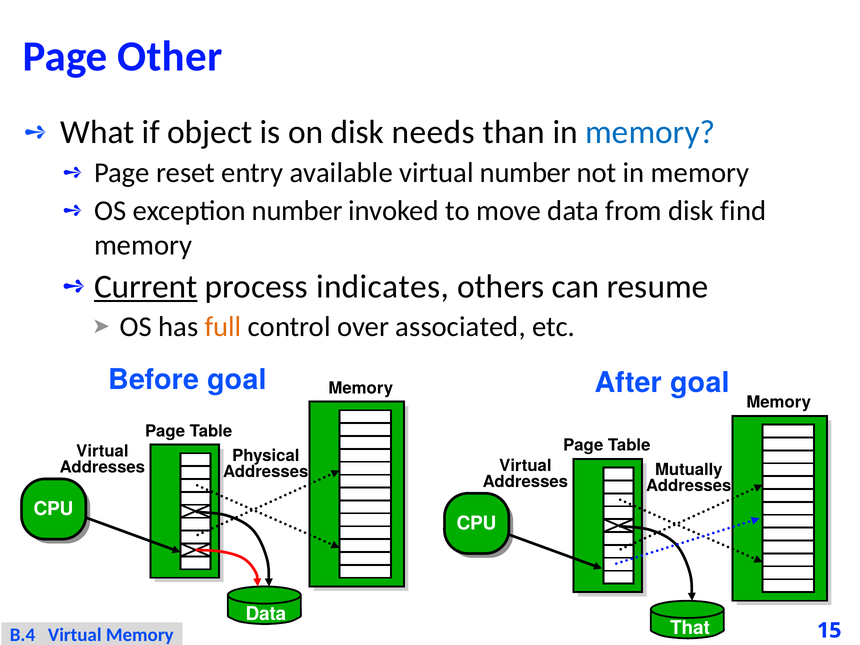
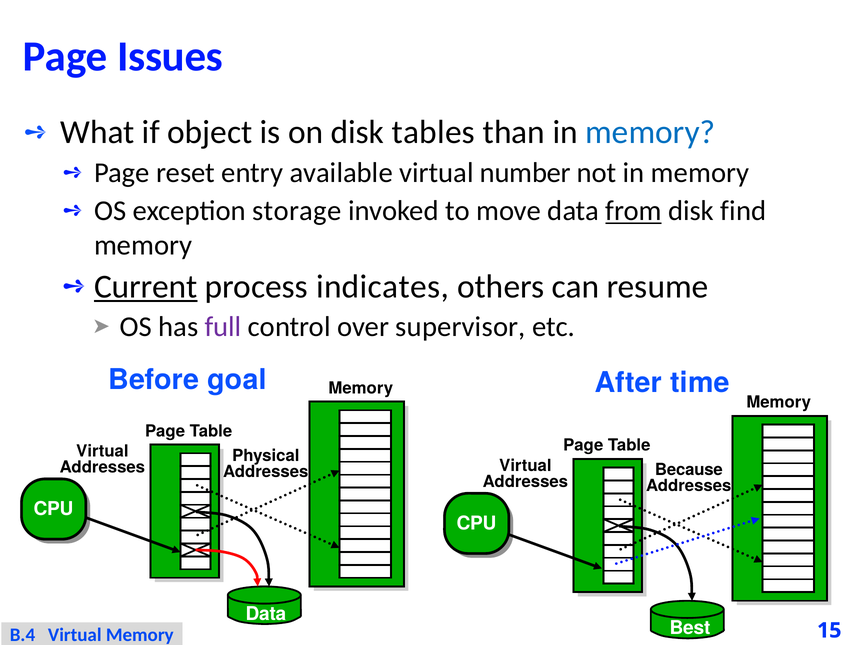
Other: Other -> Issues
needs: needs -> tables
exception number: number -> storage
from underline: none -> present
full colour: orange -> purple
associated: associated -> supervisor
After goal: goal -> time
Mutually: Mutually -> Because
That: That -> Best
